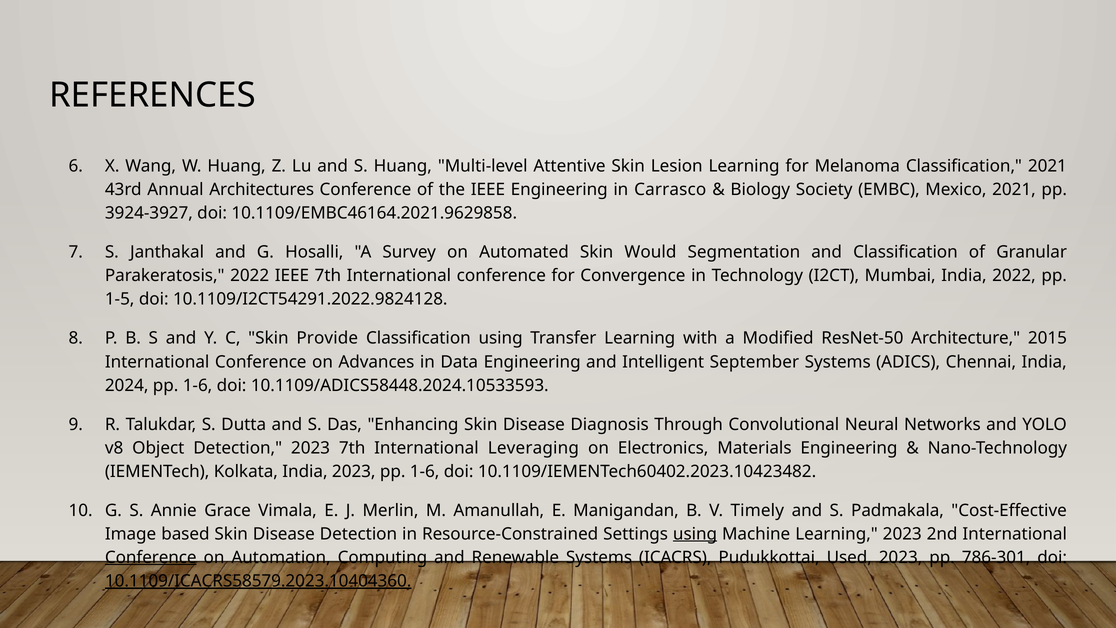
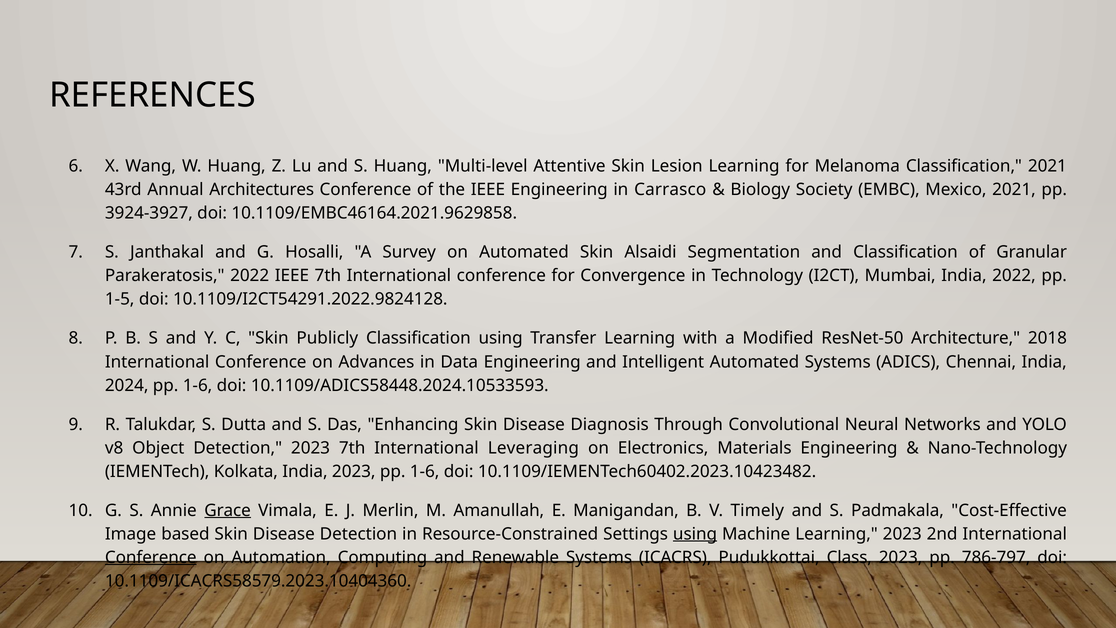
Would: Would -> Alsaidi
Provide: Provide -> Publicly
2015: 2015 -> 2018
Intelligent September: September -> Automated
Grace underline: none -> present
Used: Used -> Class
786-301: 786-301 -> 786-797
10.1109/ICACRS58579.2023.10404360 underline: present -> none
